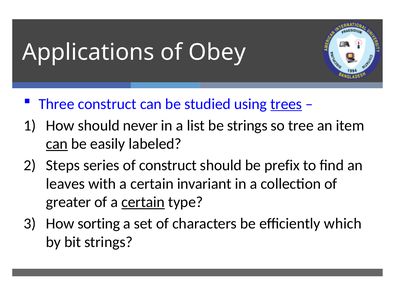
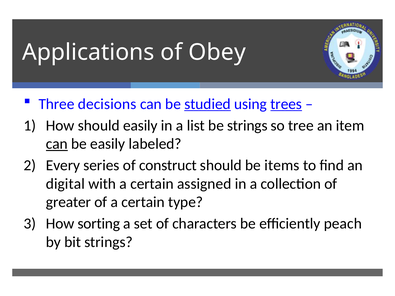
Three construct: construct -> decisions
studied underline: none -> present
should never: never -> easily
Steps: Steps -> Every
prefix: prefix -> items
leaves: leaves -> digital
invariant: invariant -> assigned
certain at (143, 202) underline: present -> none
which: which -> peach
